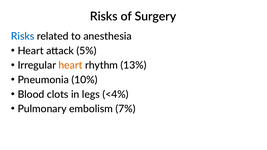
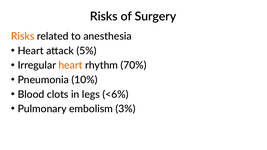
Risks at (23, 36) colour: blue -> orange
13%: 13% -> 70%
<4%: <4% -> <6%
7%: 7% -> 3%
